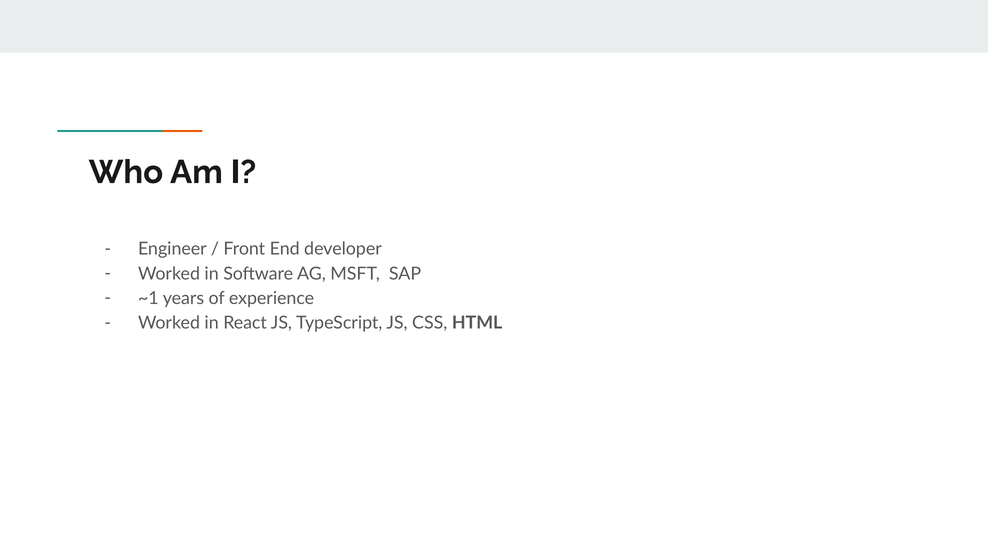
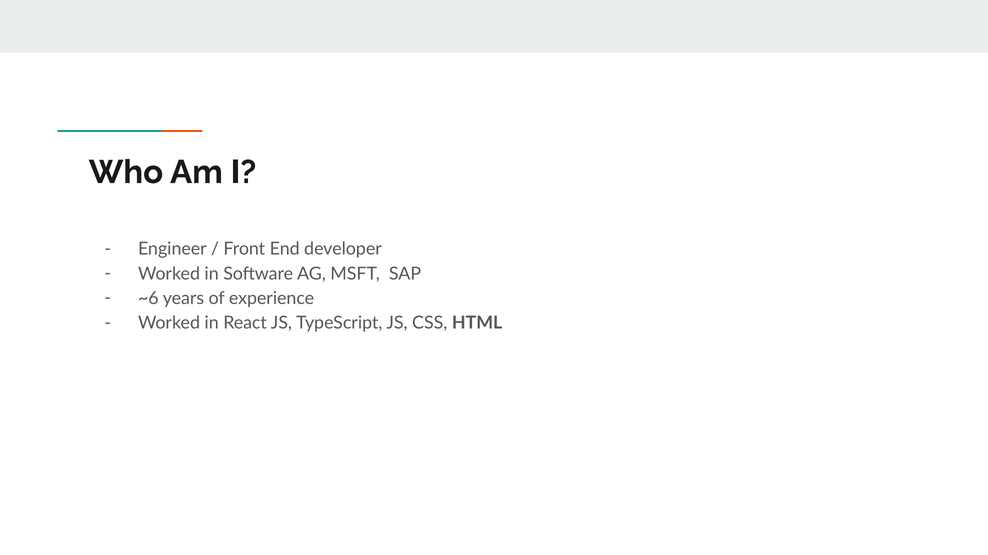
~1: ~1 -> ~6
